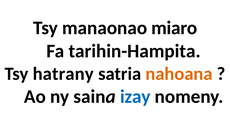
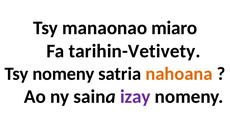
tarihin-Hampita: tarihin-Hampita -> tarihin-Vetivety
Tsy hatrany: hatrany -> nomeny
izay colour: blue -> purple
